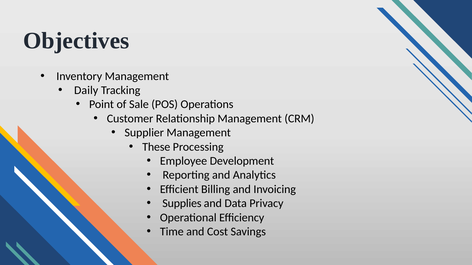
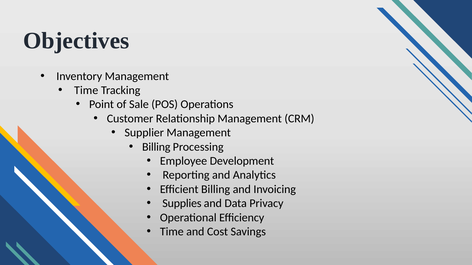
Daily at (86, 90): Daily -> Time
These at (156, 147): These -> Billing
